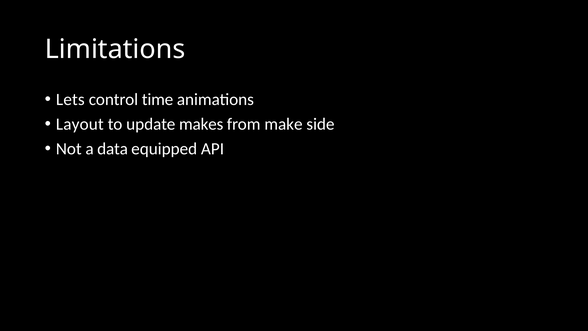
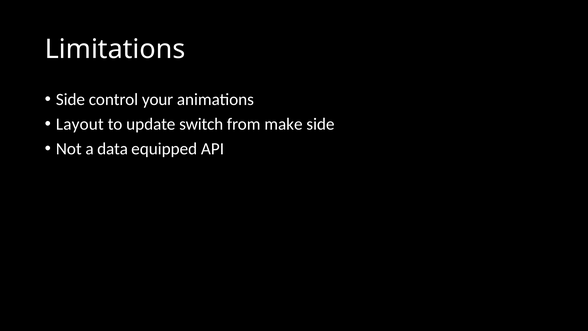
Lets at (70, 99): Lets -> Side
time: time -> your
makes: makes -> switch
